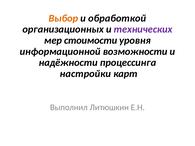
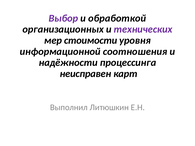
Выбор colour: orange -> purple
возможности: возможности -> соотношения
настройки: настройки -> неисправен
